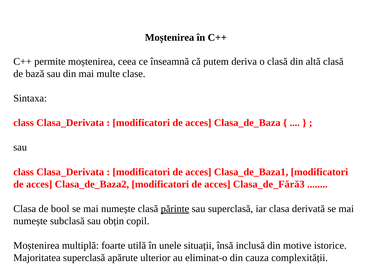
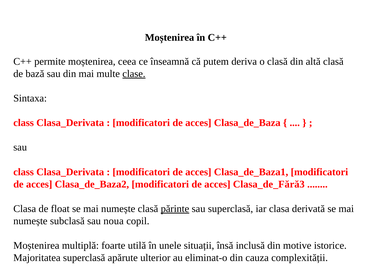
clase underline: none -> present
bool: bool -> float
obțin: obțin -> noua
